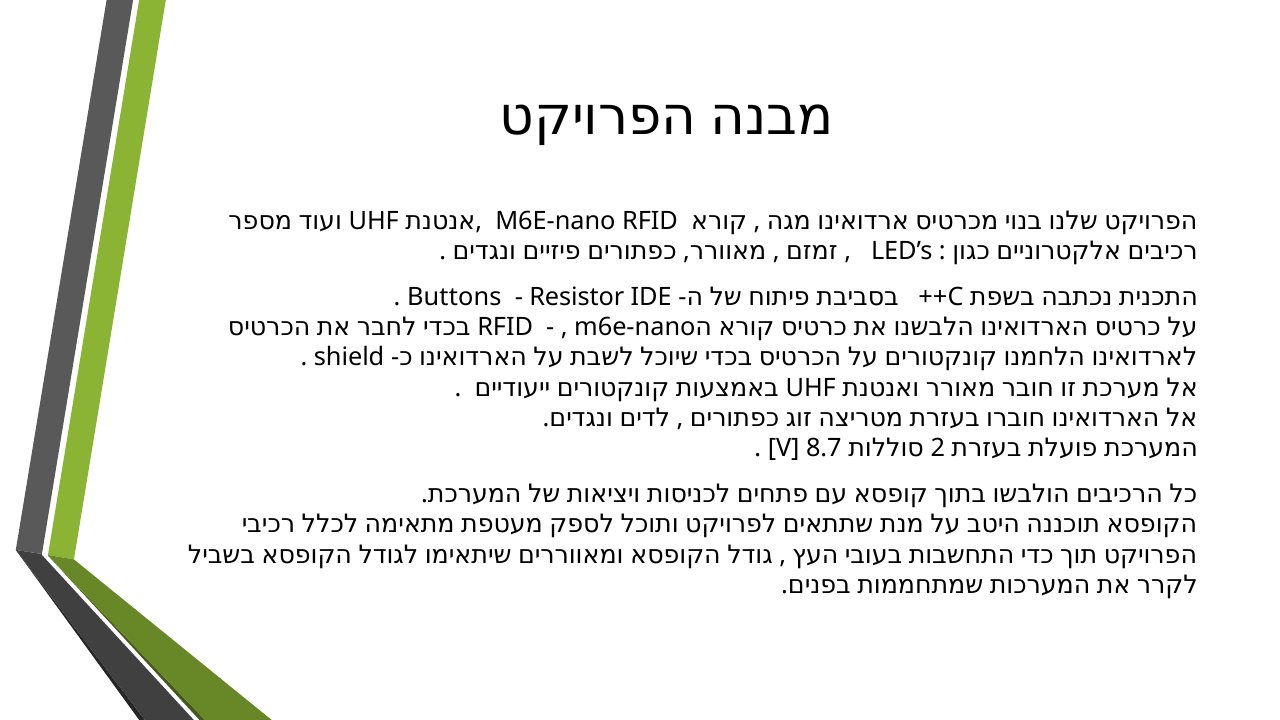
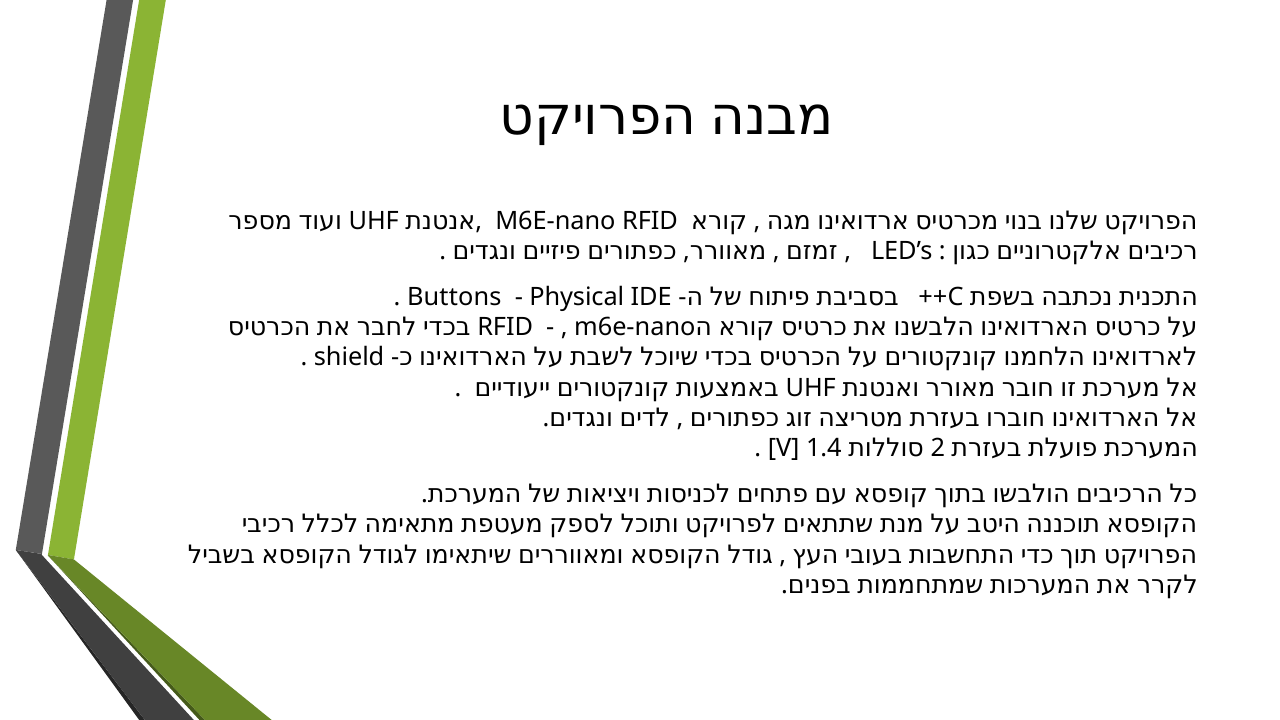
Resistor: Resistor -> Physical
8.7: 8.7 -> 1.4
